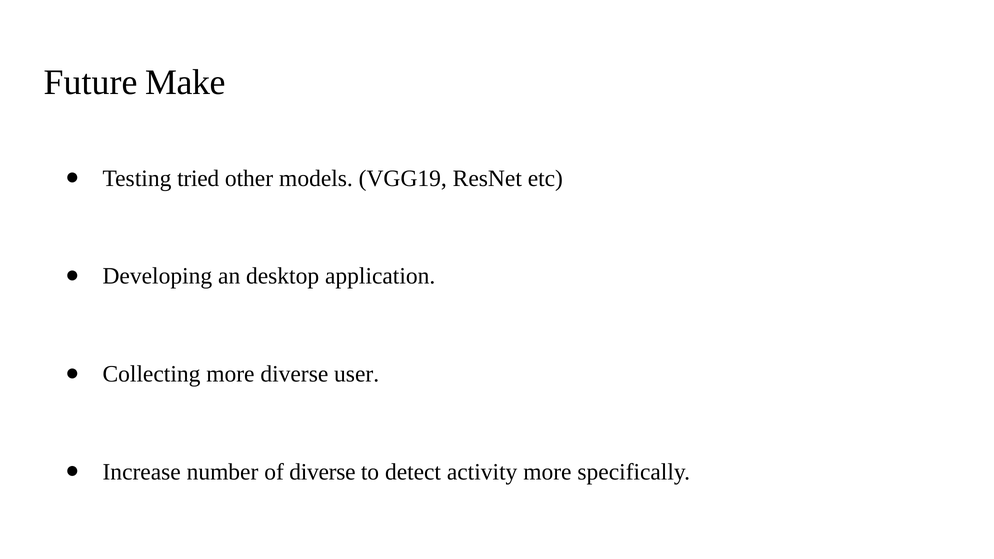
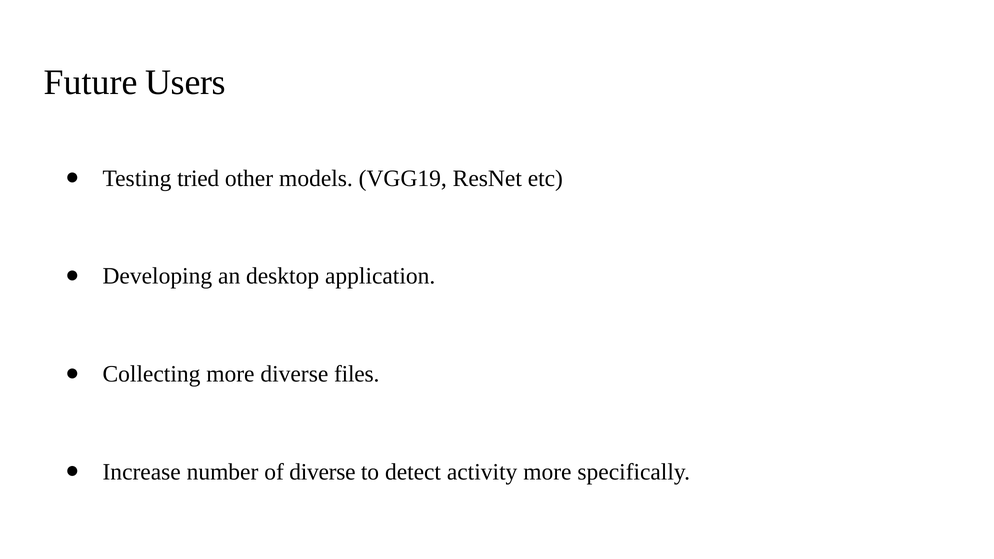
Make: Make -> Users
user: user -> files
